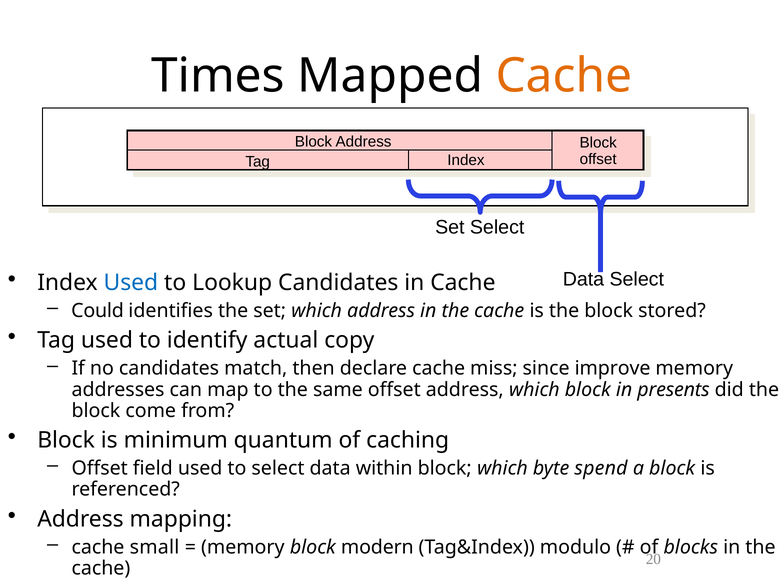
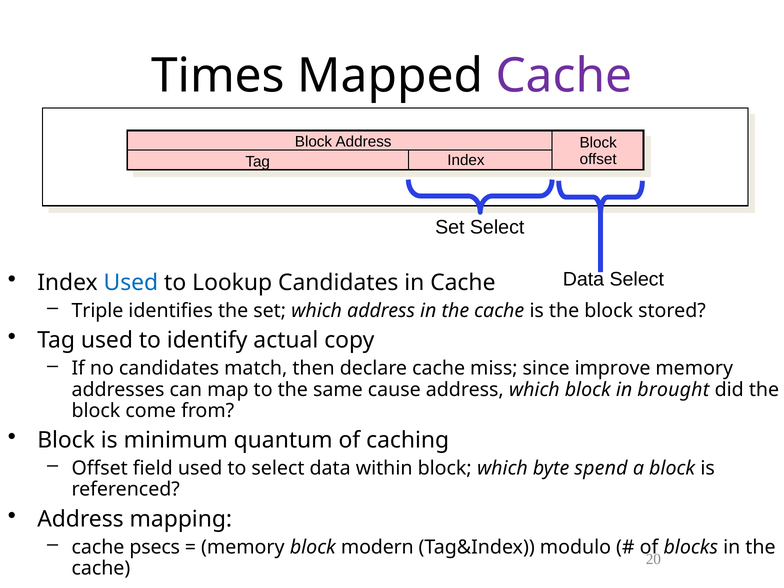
Cache at (564, 76) colour: orange -> purple
Could: Could -> Triple
same offset: offset -> cause
presents: presents -> brought
small: small -> psecs
